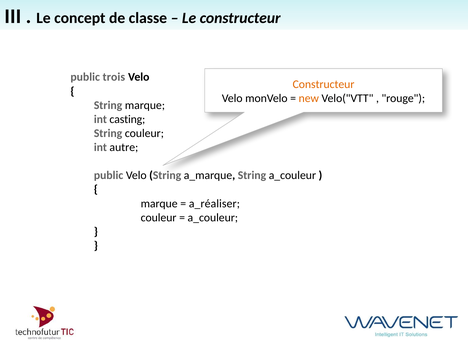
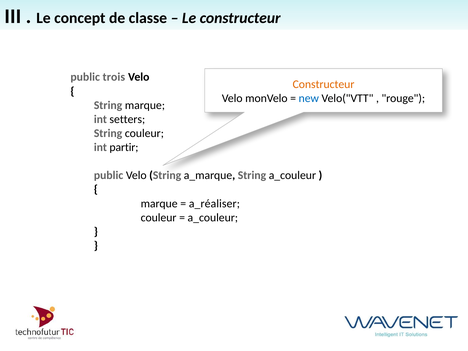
new colour: orange -> blue
casting: casting -> setters
autre: autre -> partir
